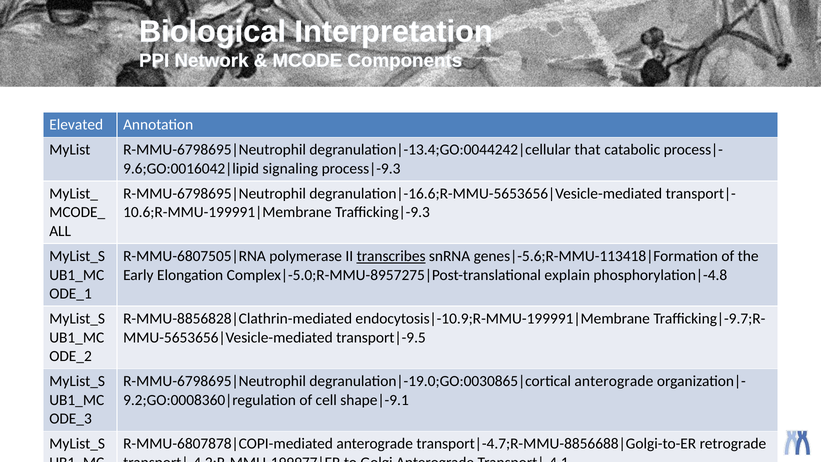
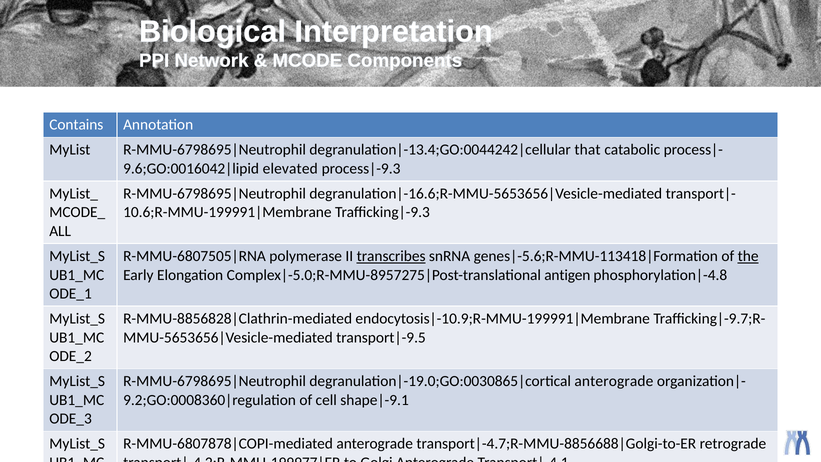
Elevated at (76, 125): Elevated -> Contains
signaling at (290, 169): signaling -> elevated
the underline: none -> present
explain at (567, 275): explain -> antigen
